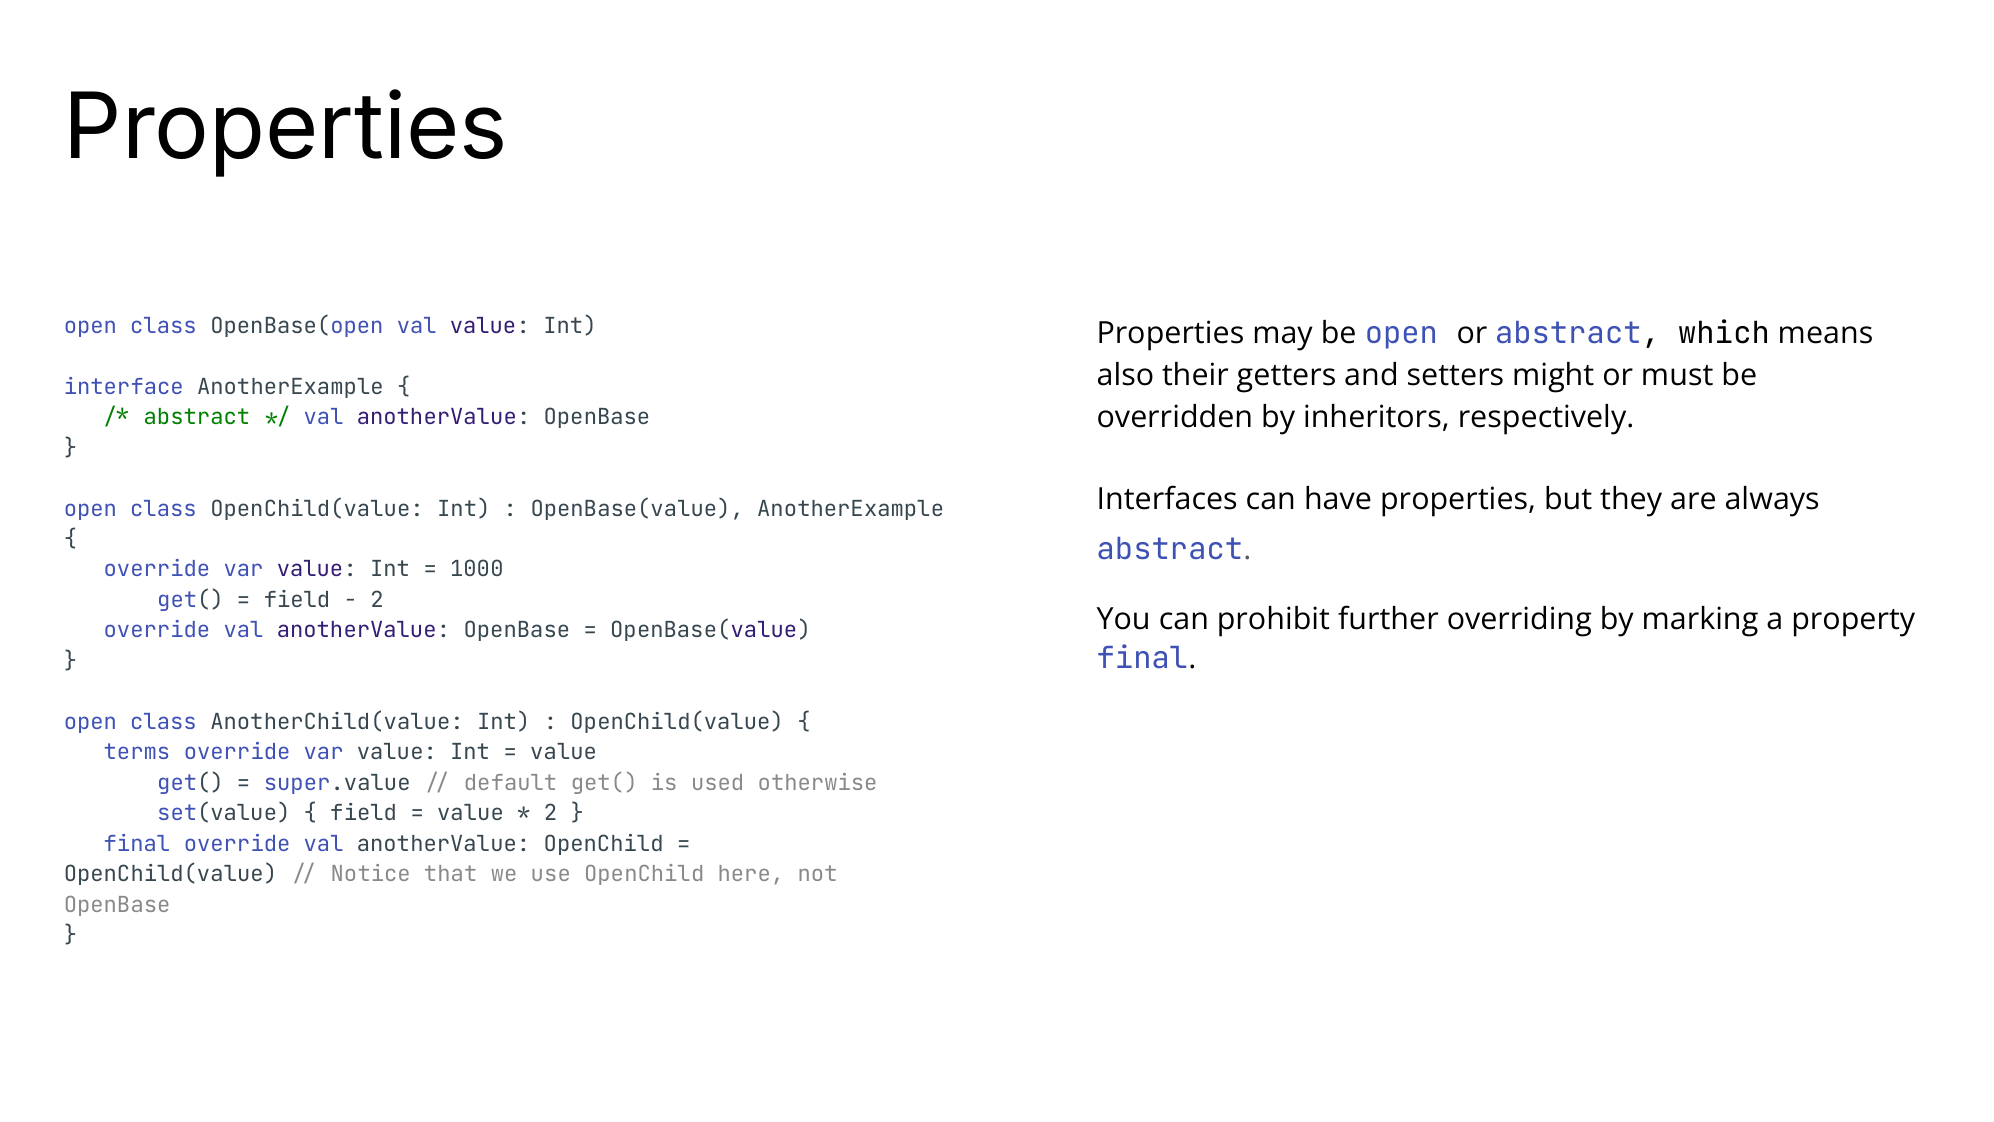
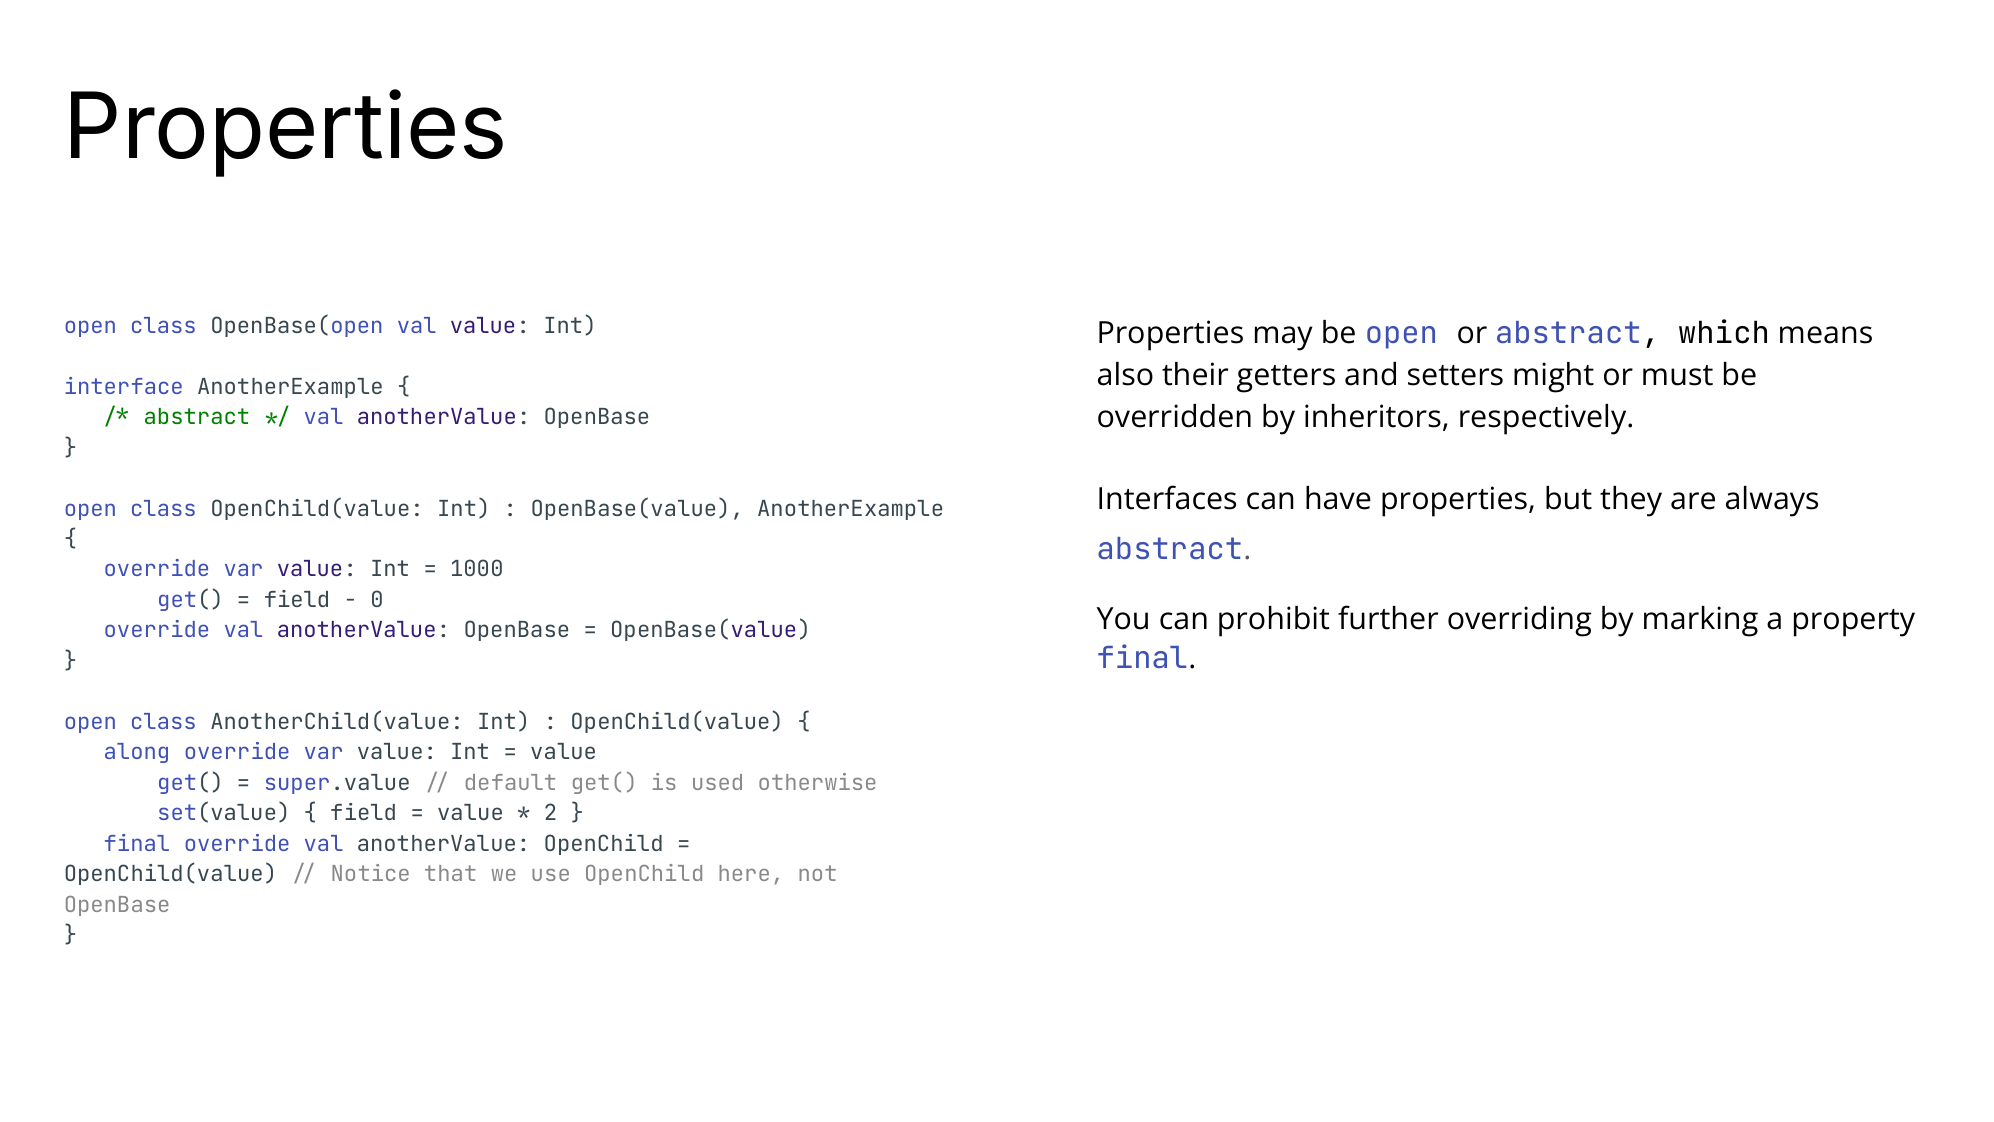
2 at (377, 600): 2 -> 0
terms: terms -> along
